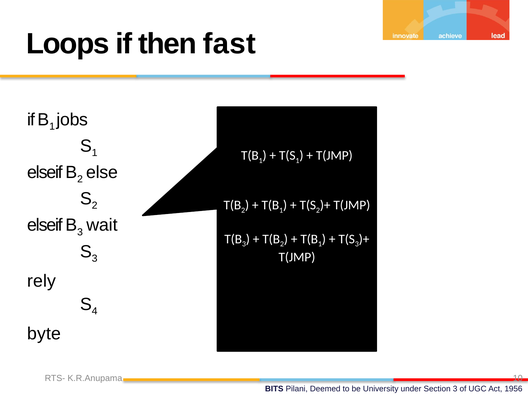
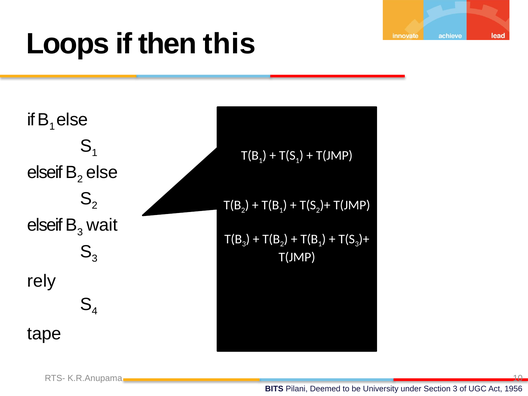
fast: fast -> this
jobs at (72, 120): jobs -> else
byte: byte -> tape
